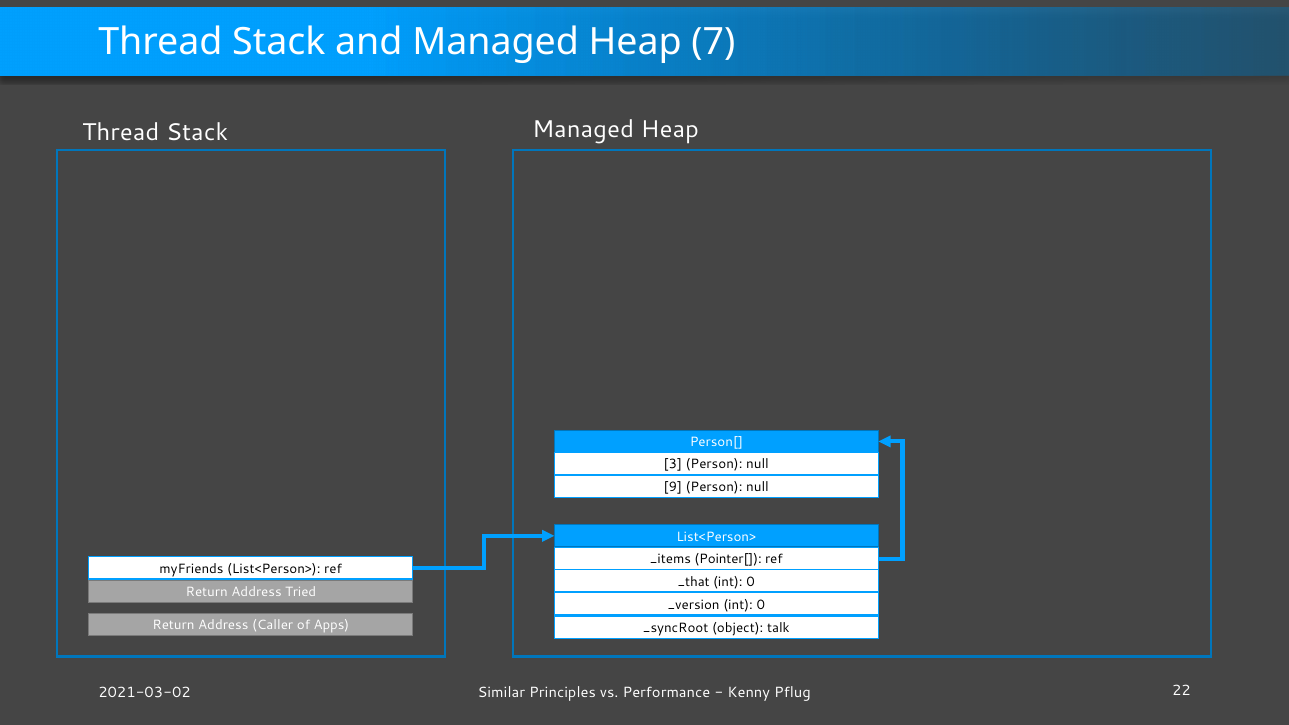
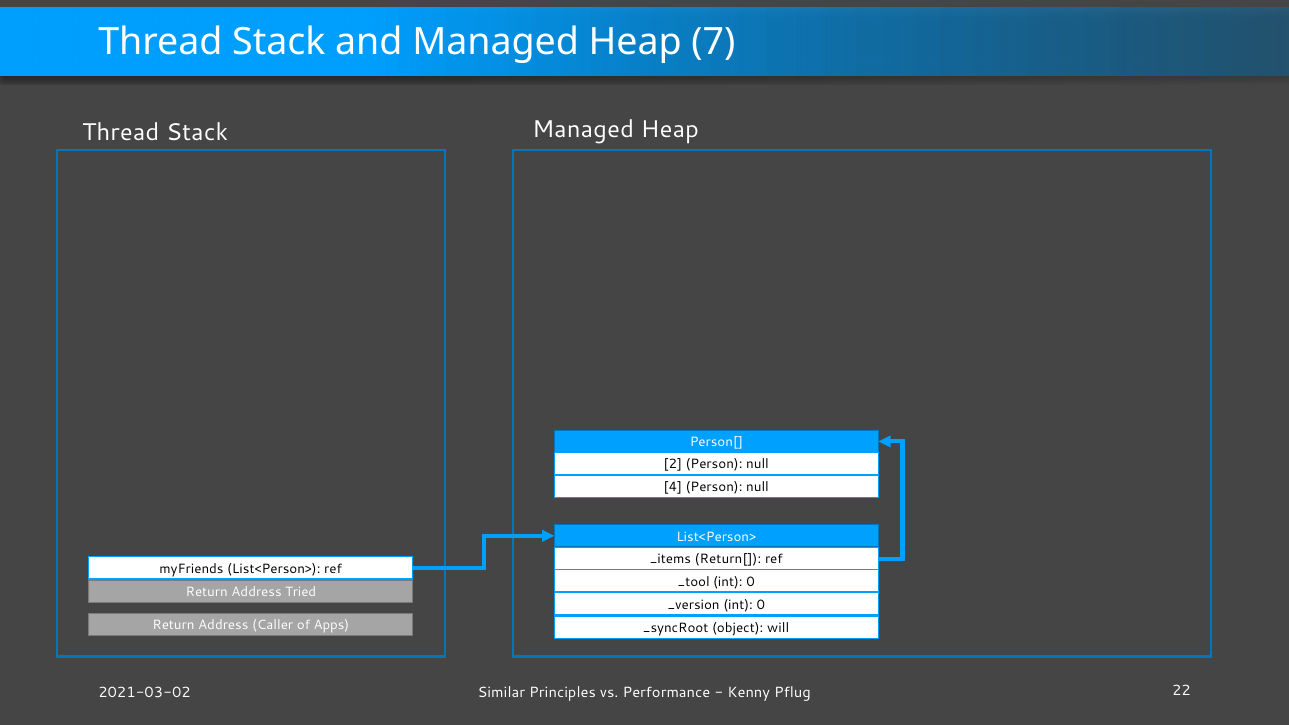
3: 3 -> 2
9: 9 -> 4
Pointer[: Pointer[ -> Return[
_that: _that -> _tool
talk: talk -> will
